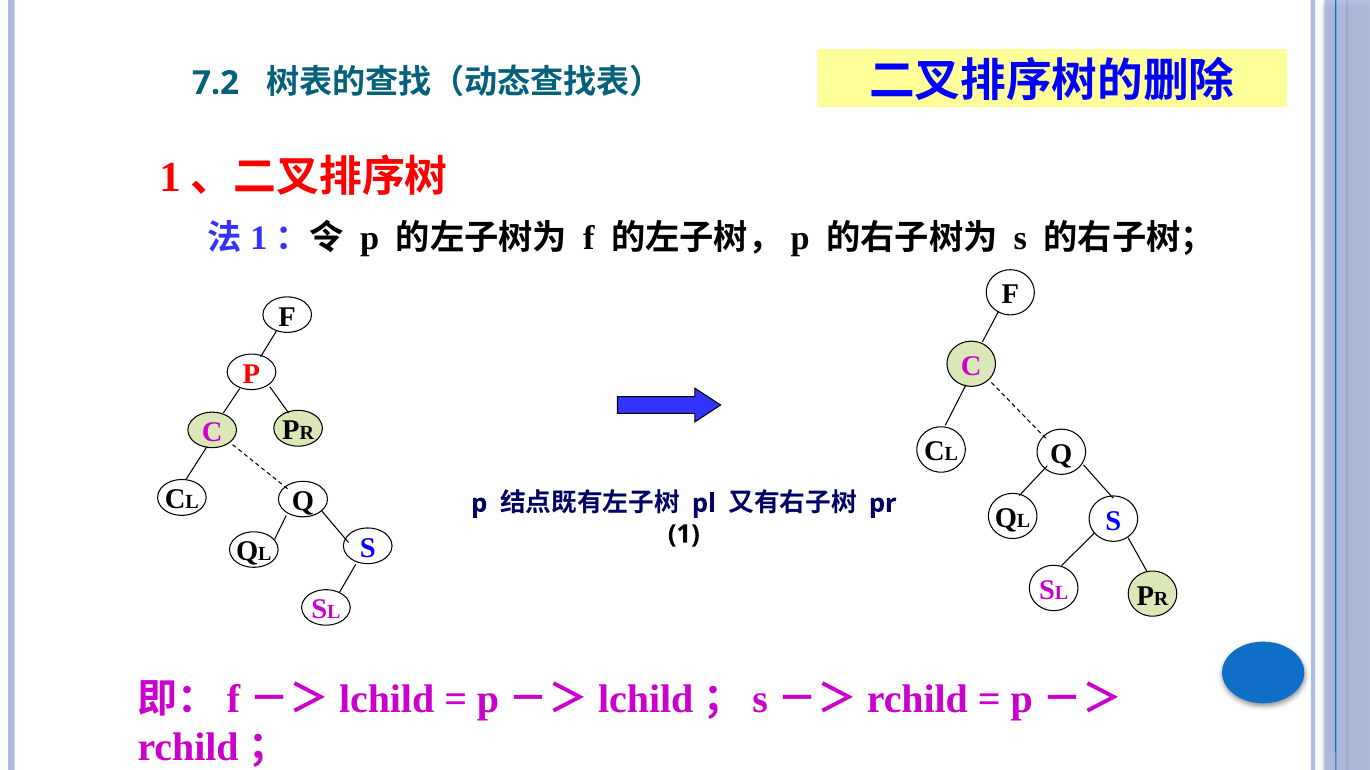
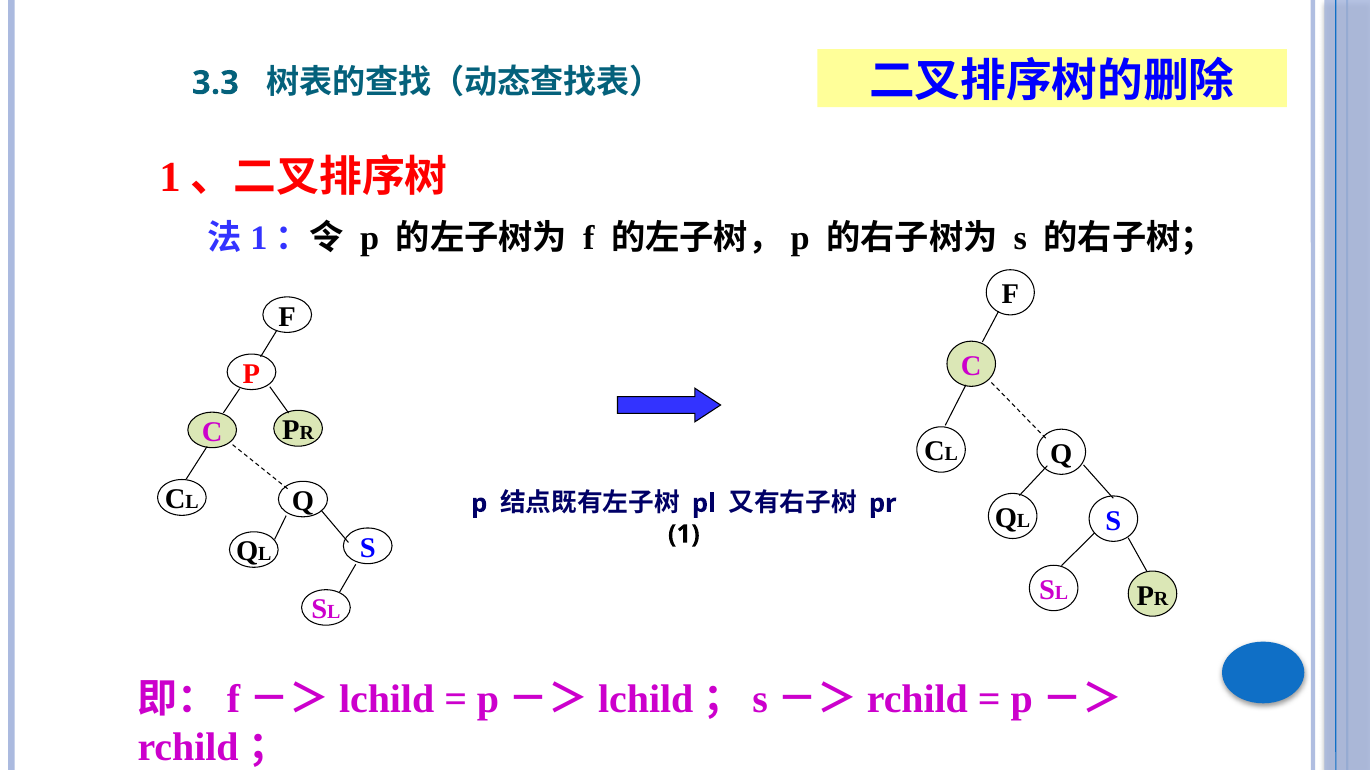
7.2: 7.2 -> 3.3
